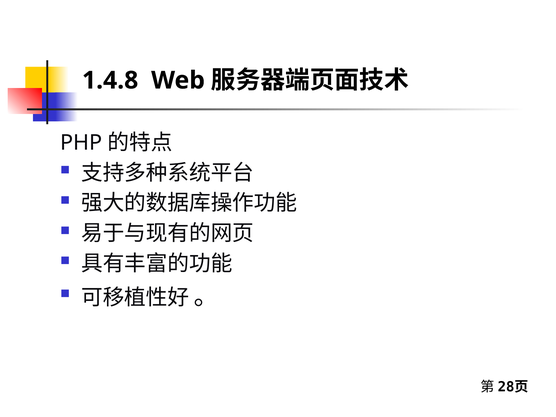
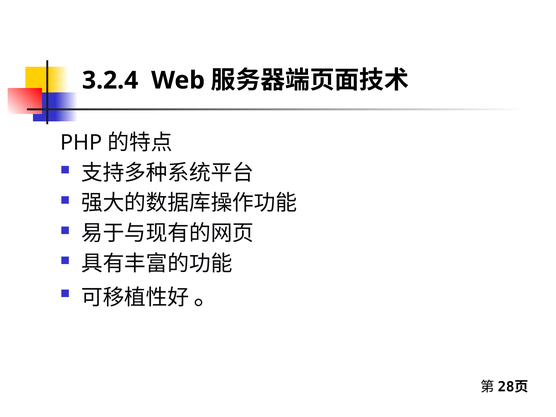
1.4.8: 1.4.8 -> 3.2.4
